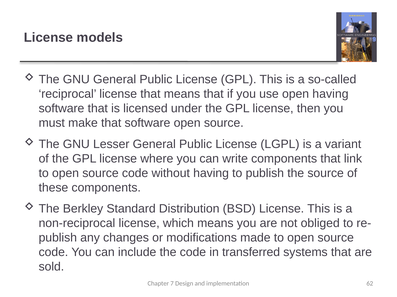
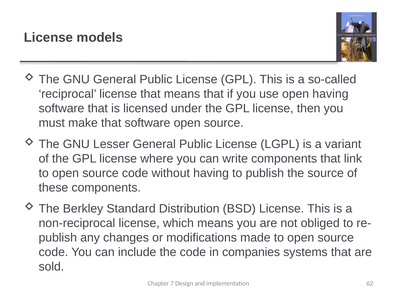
transferred: transferred -> companies
